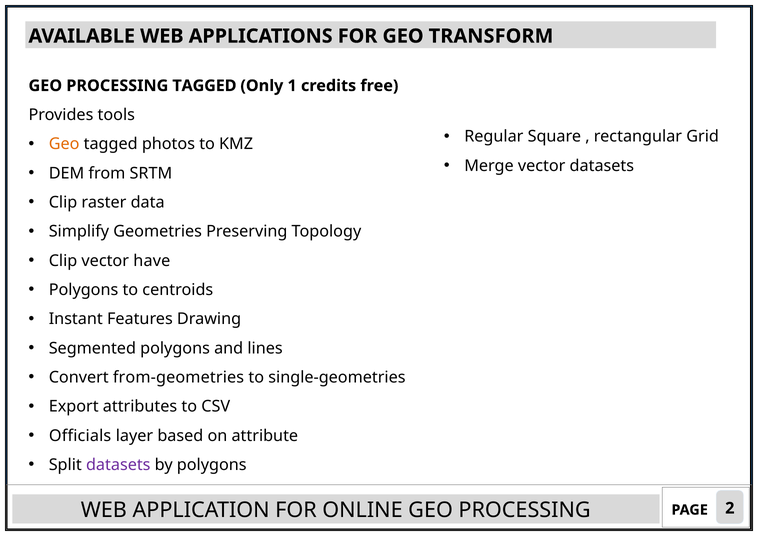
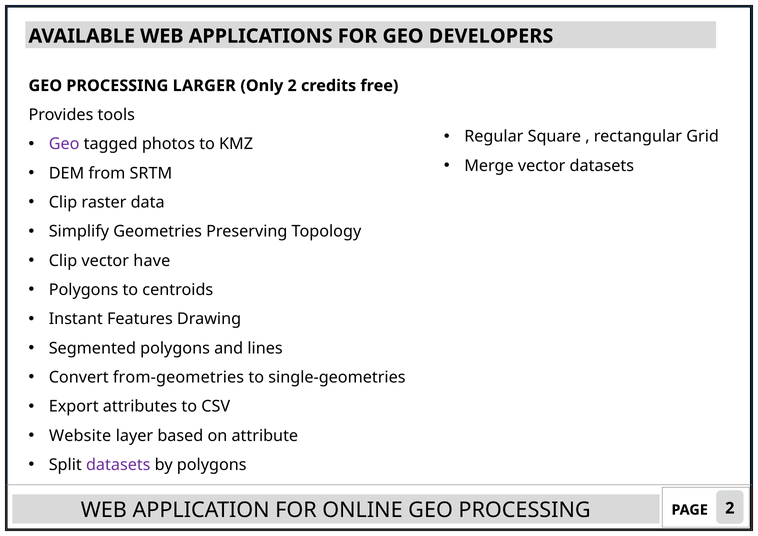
TRANSFORM: TRANSFORM -> DEVELOPERS
PROCESSING TAGGED: TAGGED -> LARGER
Only 1: 1 -> 2
Geo at (64, 144) colour: orange -> purple
Officials: Officials -> Website
